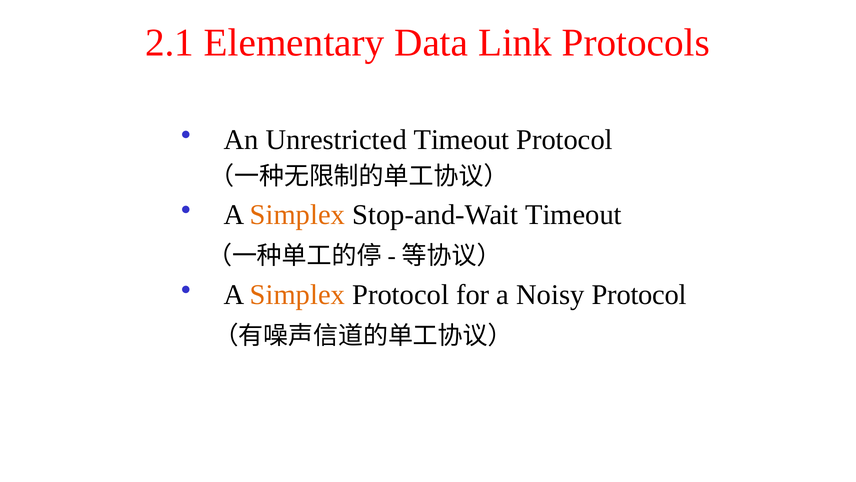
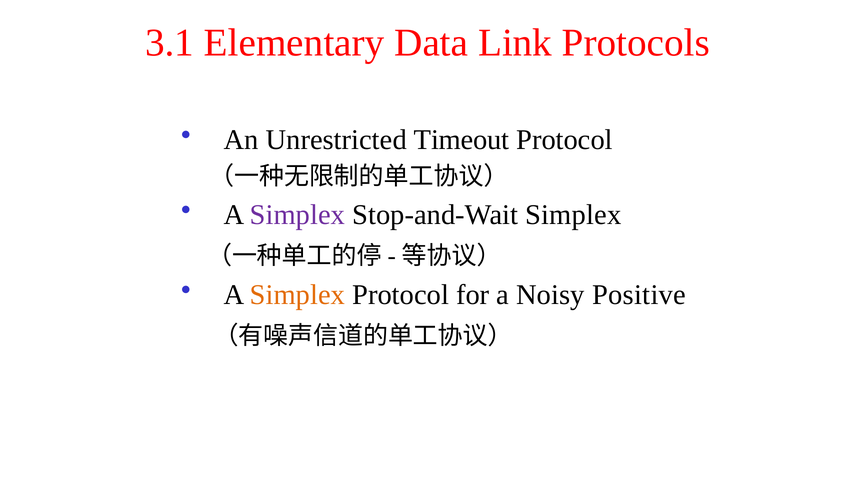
2.1: 2.1 -> 3.1
Simplex at (298, 215) colour: orange -> purple
Stop-and-Wait Timeout: Timeout -> Simplex
Noisy Protocol: Protocol -> Positive
